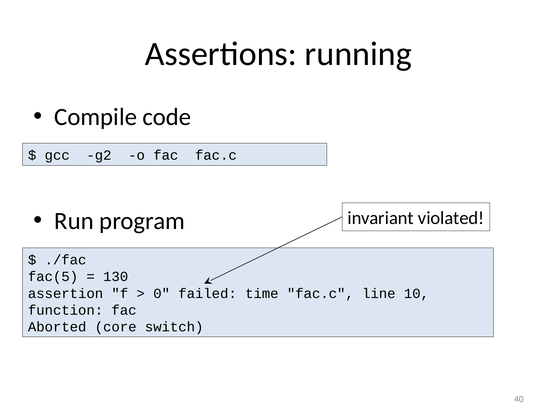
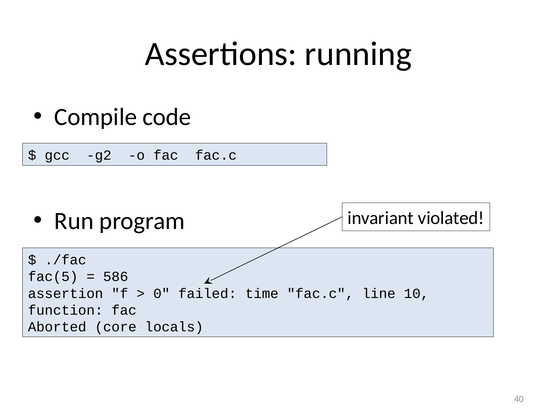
130: 130 -> 586
switch: switch -> locals
